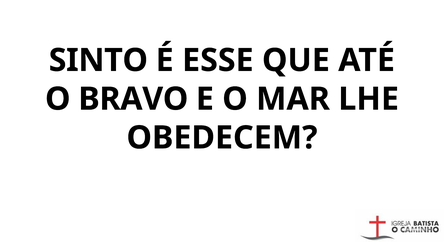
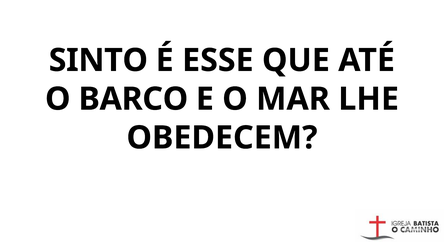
BRAVO: BRAVO -> BARCO
